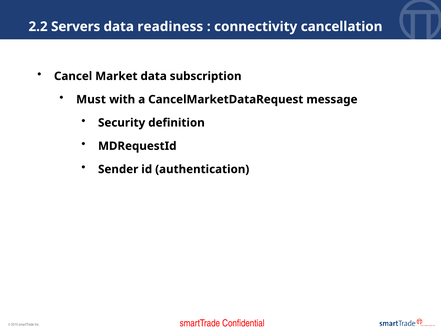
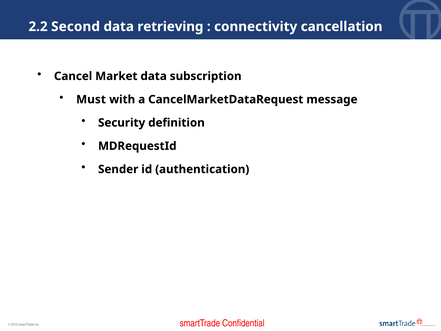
Servers: Servers -> Second
readiness: readiness -> retrieving
